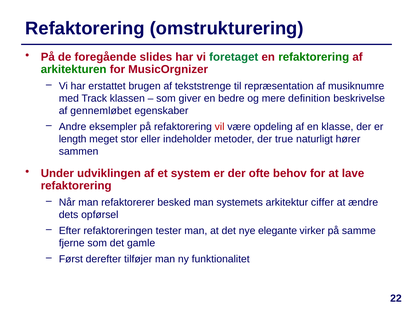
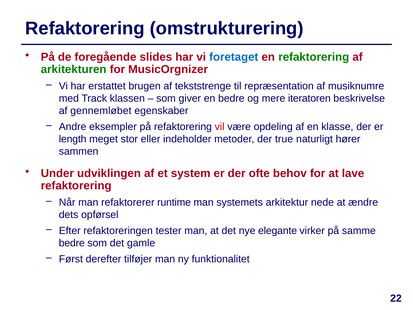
foretaget colour: green -> blue
definition: definition -> iteratoren
besked: besked -> runtime
ciffer: ciffer -> nede
fjerne at (72, 243): fjerne -> bedre
